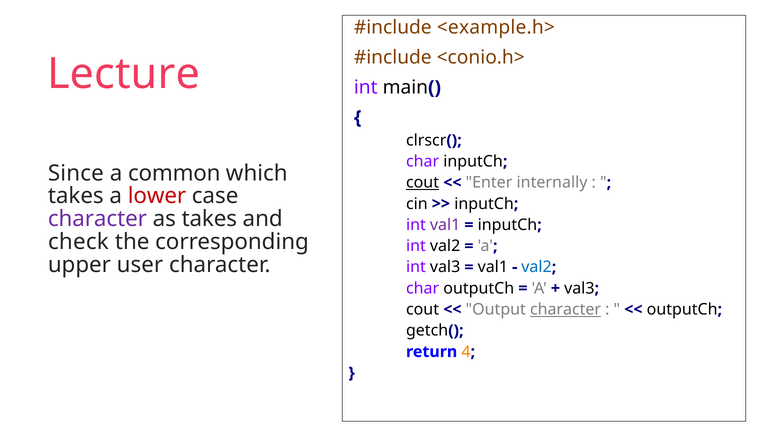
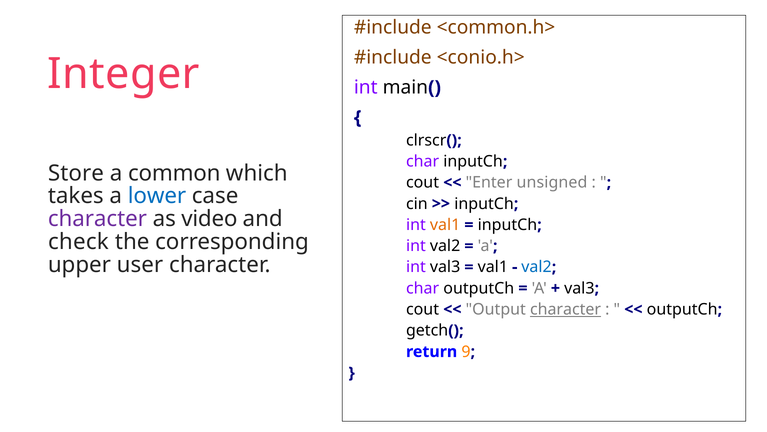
<example.h>: <example.h> -> <common.h>
Lecture: Lecture -> Integer
Since: Since -> Store
cout at (423, 182) underline: present -> none
internally: internally -> unsigned
lower colour: red -> blue
as takes: takes -> video
val1 at (445, 225) colour: purple -> orange
4: 4 -> 9
